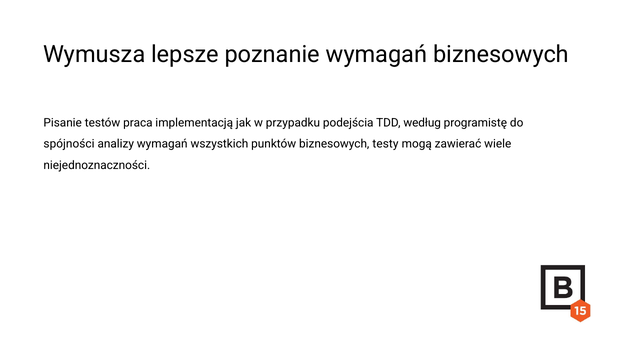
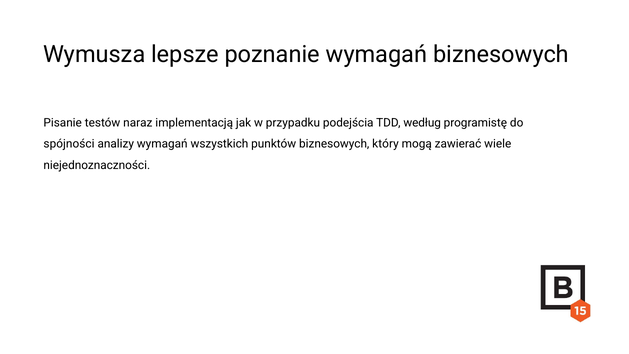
praca: praca -> naraz
testy: testy -> który
